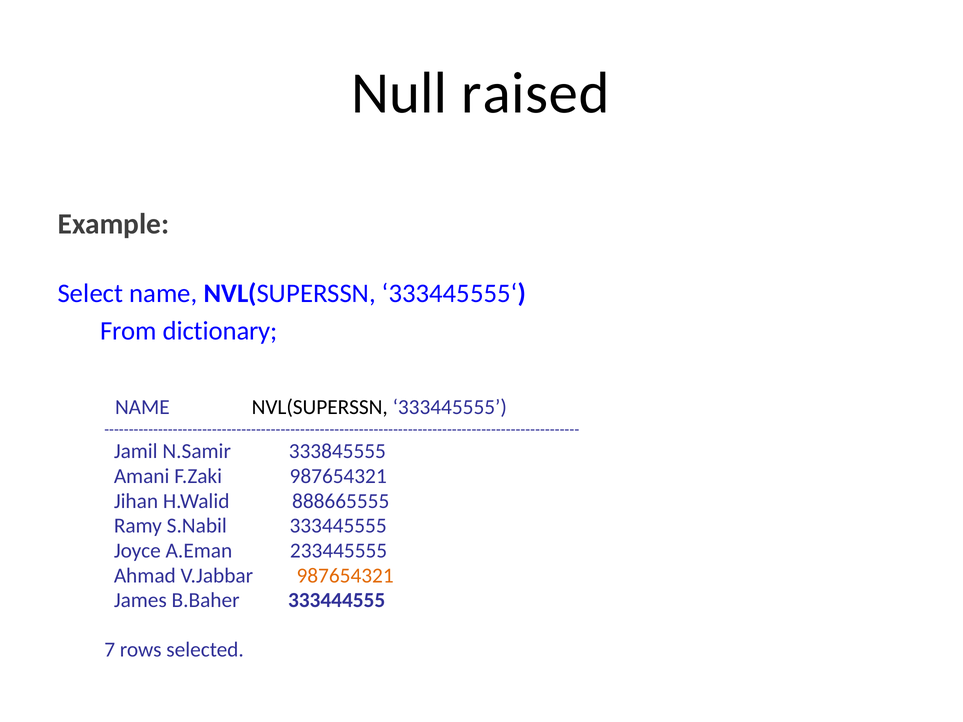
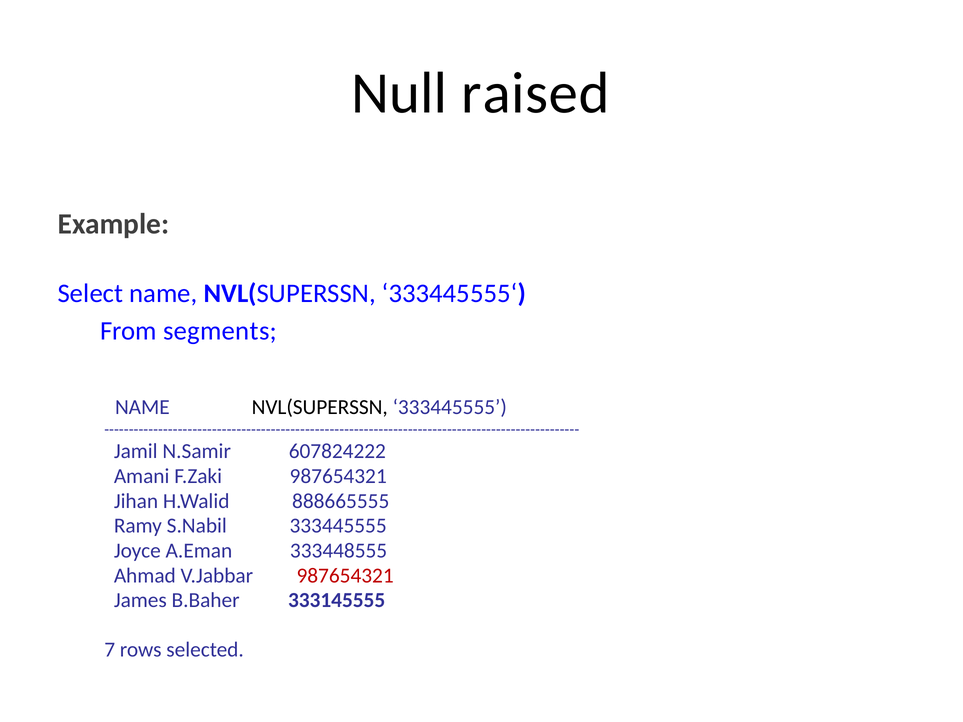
dictionary: dictionary -> segments
333845555: 333845555 -> 607824222
233445555: 233445555 -> 333448555
987654321 at (345, 576) colour: orange -> red
333444555: 333444555 -> 333145555
